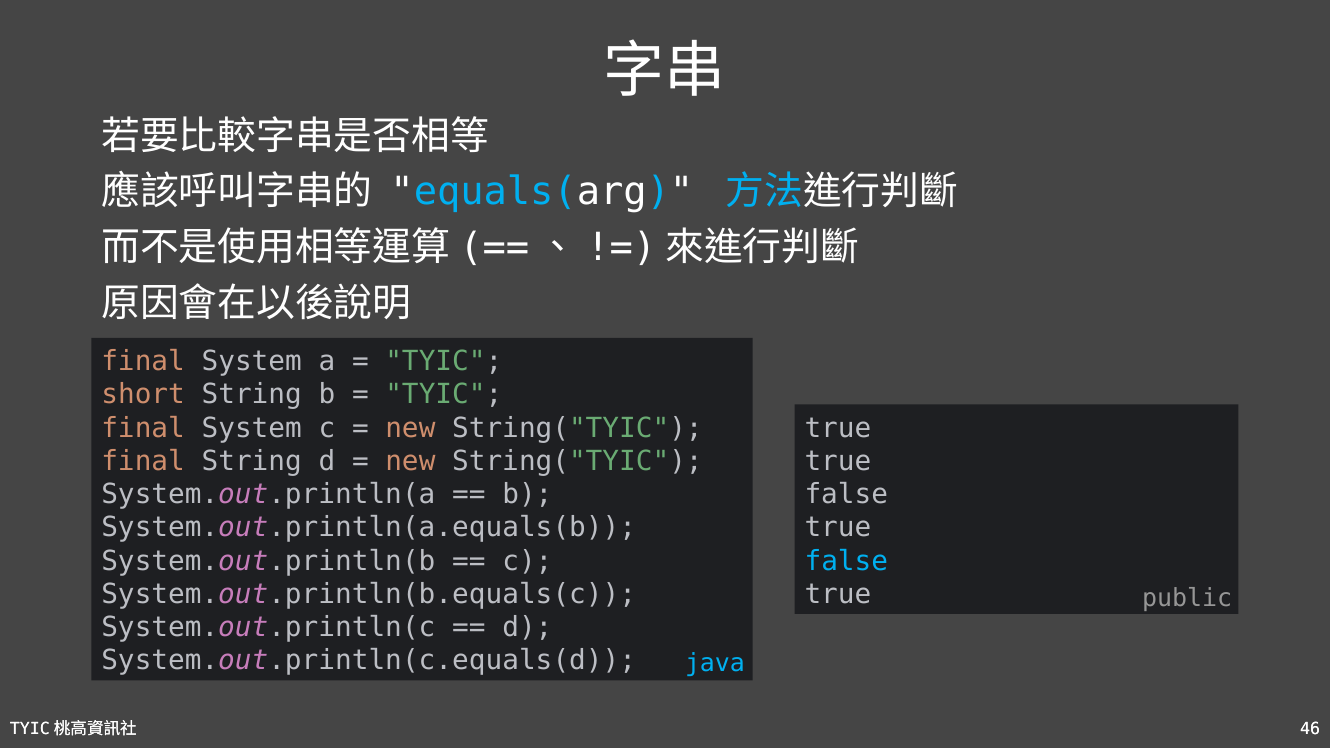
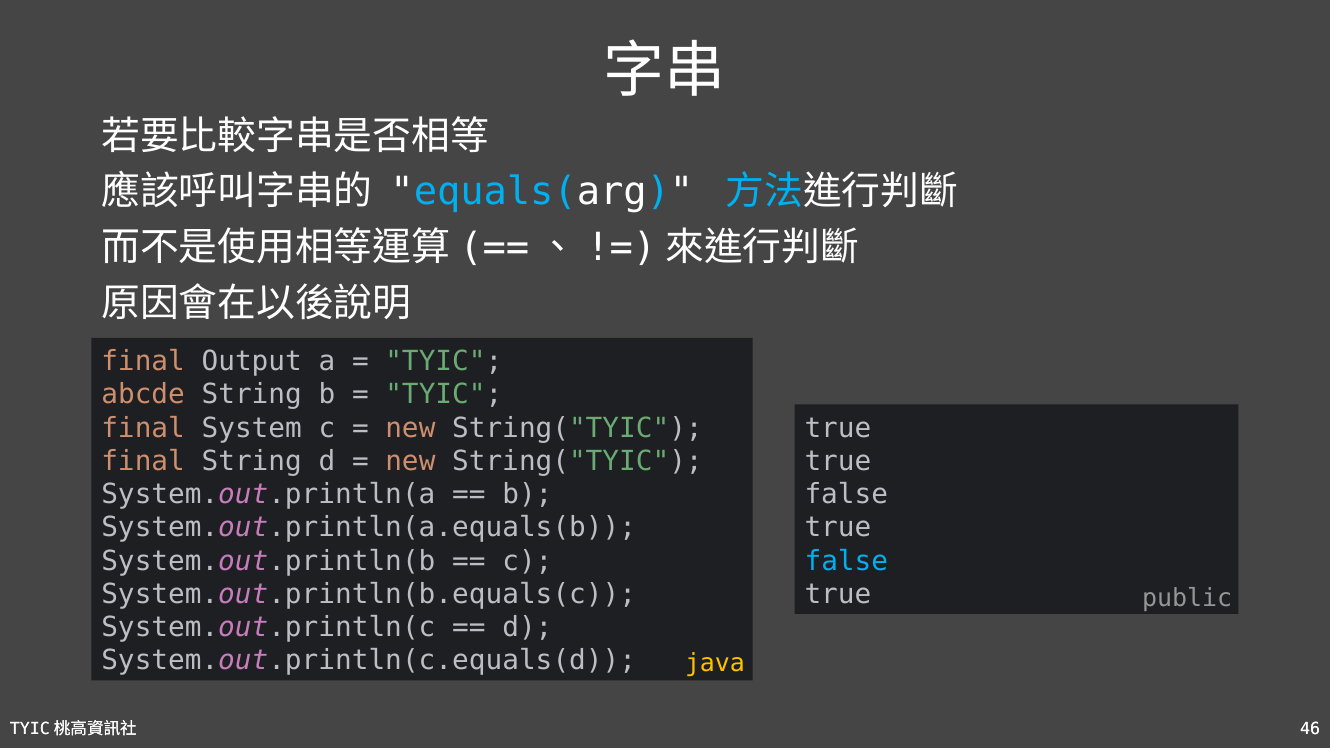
System at (252, 362): System -> Output
short: short -> abcde
java colour: light blue -> yellow
